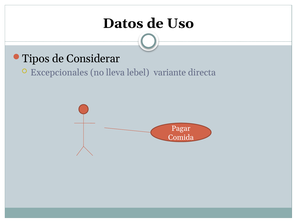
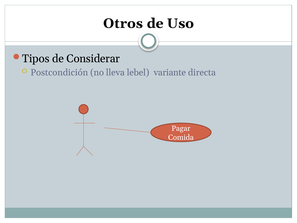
Datos: Datos -> Otros
Excepcionales: Excepcionales -> Postcondición
